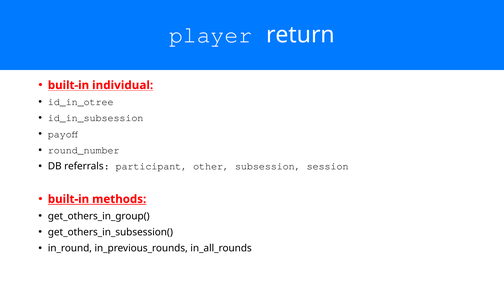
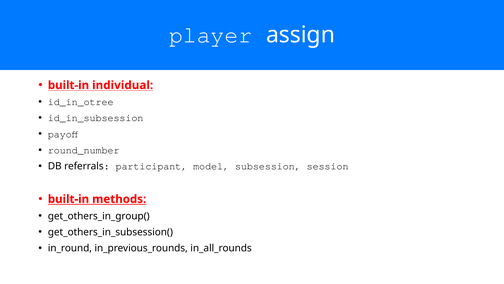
return: return -> assign
other: other -> model
